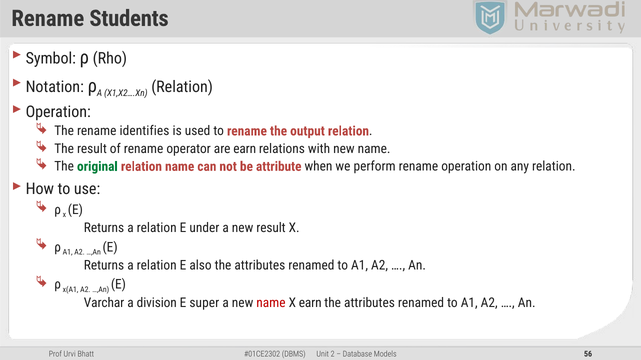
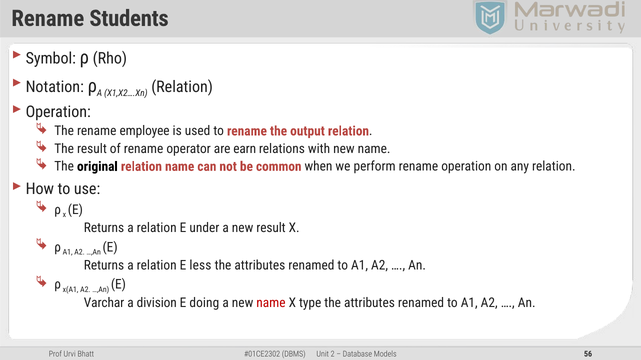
identifies: identifies -> employee
original colour: green -> black
attribute: attribute -> common
also: also -> less
super: super -> doing
X earn: earn -> type
